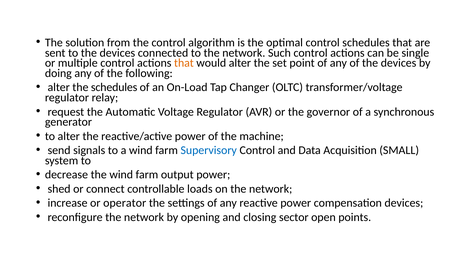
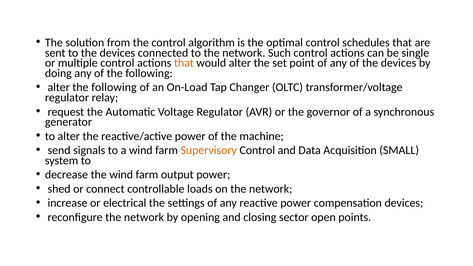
alter the schedules: schedules -> following
Supervisory colour: blue -> orange
operator: operator -> electrical
